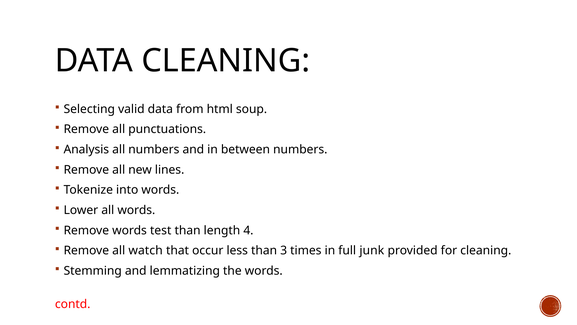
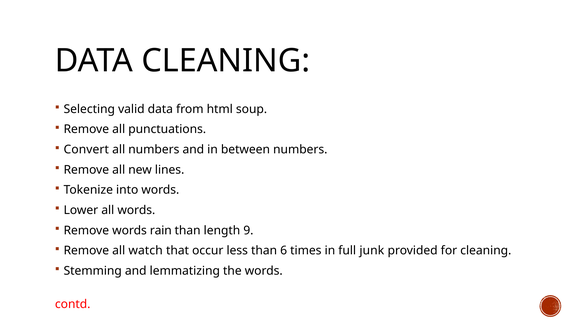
Analysis: Analysis -> Convert
test: test -> rain
4: 4 -> 9
3: 3 -> 6
